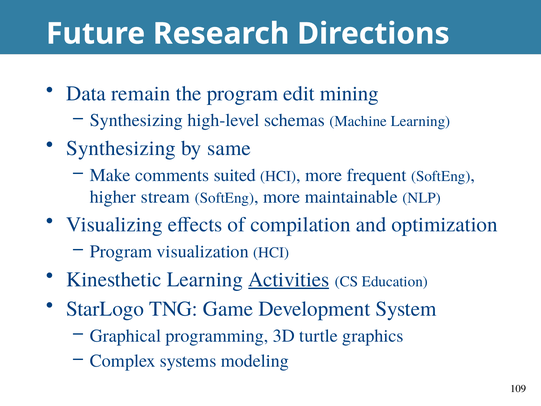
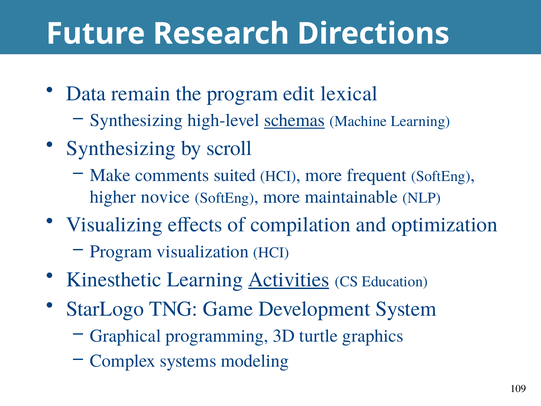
mining: mining -> lexical
schemas underline: none -> present
same: same -> scroll
stream: stream -> novice
